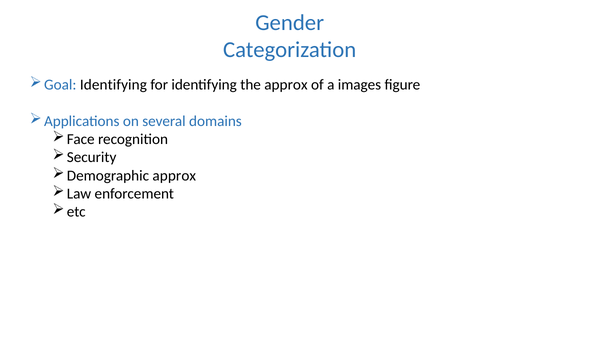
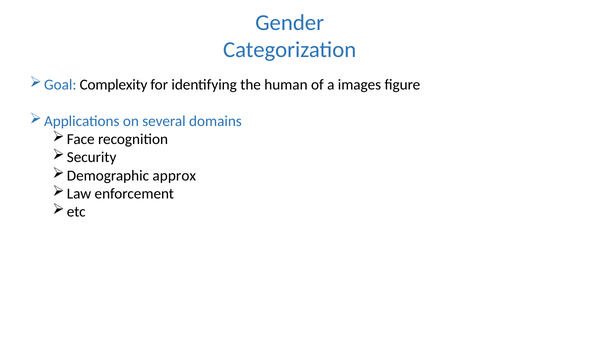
Goal Identifying: Identifying -> Complexity
the approx: approx -> human
